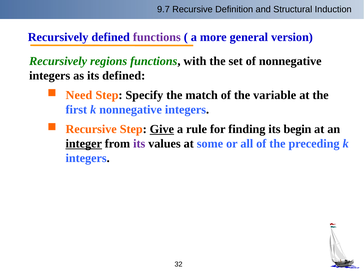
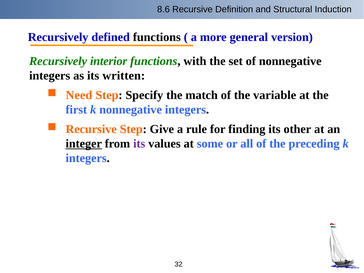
9.7: 9.7 -> 8.6
functions at (157, 37) colour: purple -> black
regions: regions -> interior
its defined: defined -> written
Give underline: present -> none
begin: begin -> other
